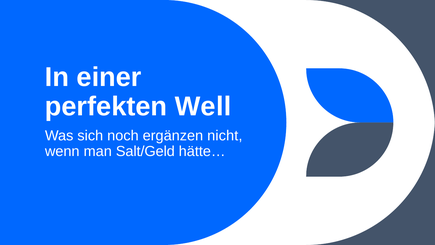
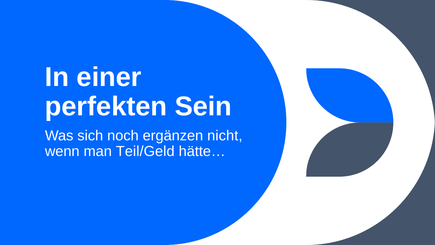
Well: Well -> Sein
Salt/Geld: Salt/Geld -> Teil/Geld
